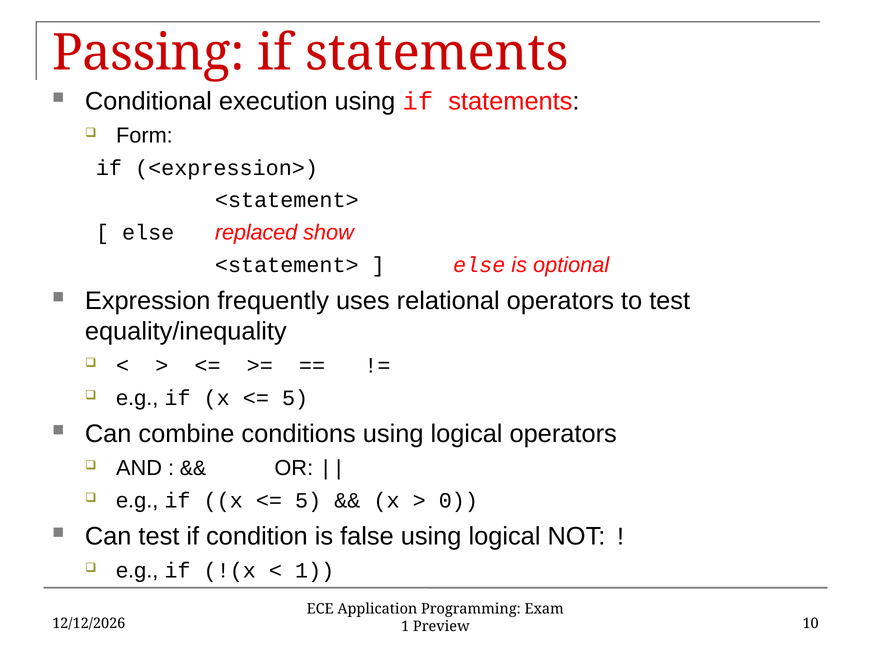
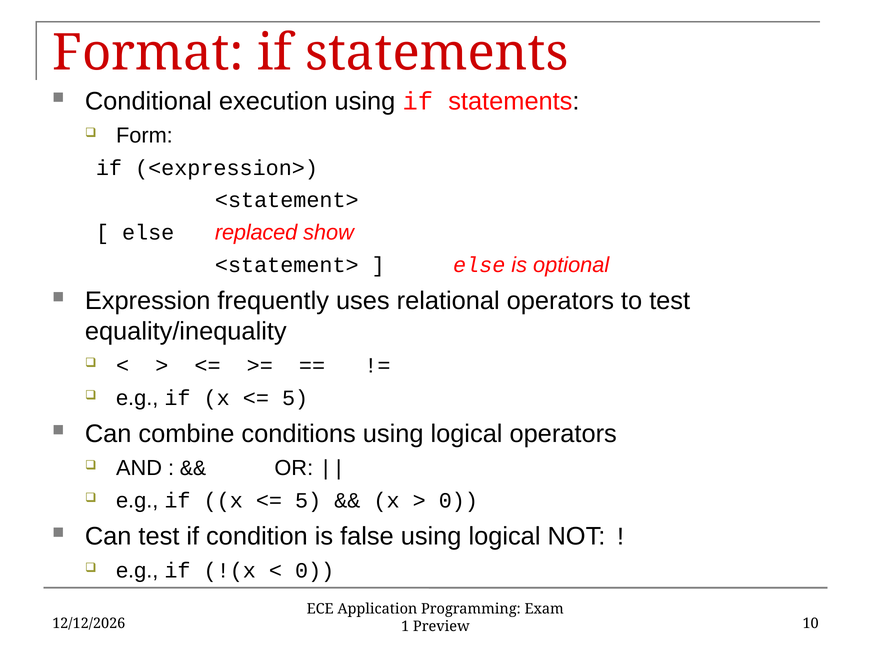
Passing: Passing -> Format
1 at (315, 571): 1 -> 0
